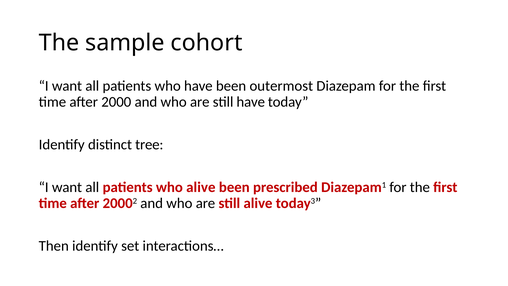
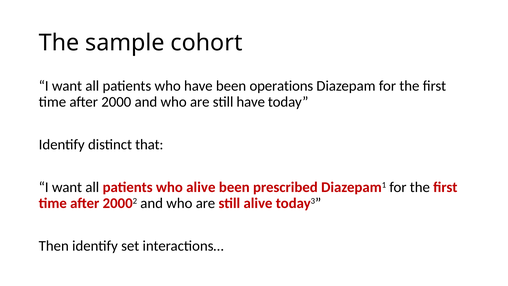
outermost: outermost -> operations
tree: tree -> that
